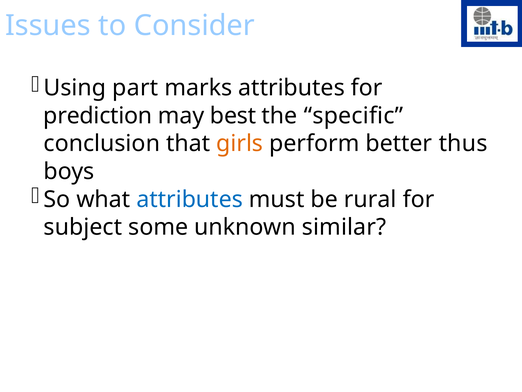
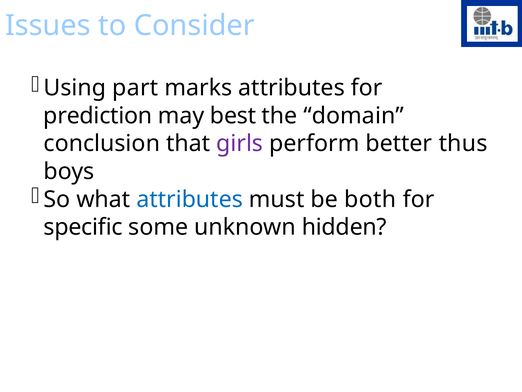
specific: specific -> domain
girls colour: orange -> purple
rural: rural -> both
subject: subject -> specific
similar: similar -> hidden
